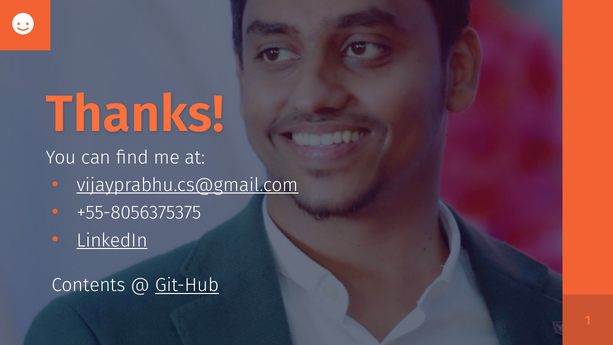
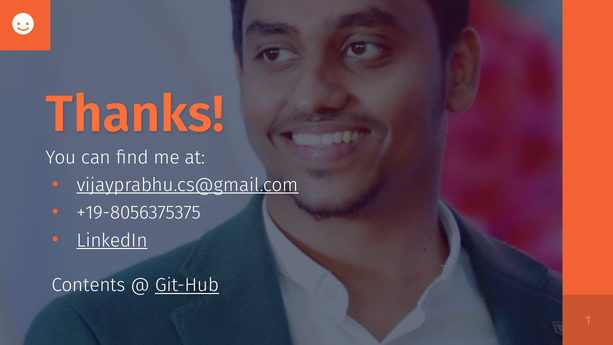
+55-8056375375: +55-8056375375 -> +19-8056375375
